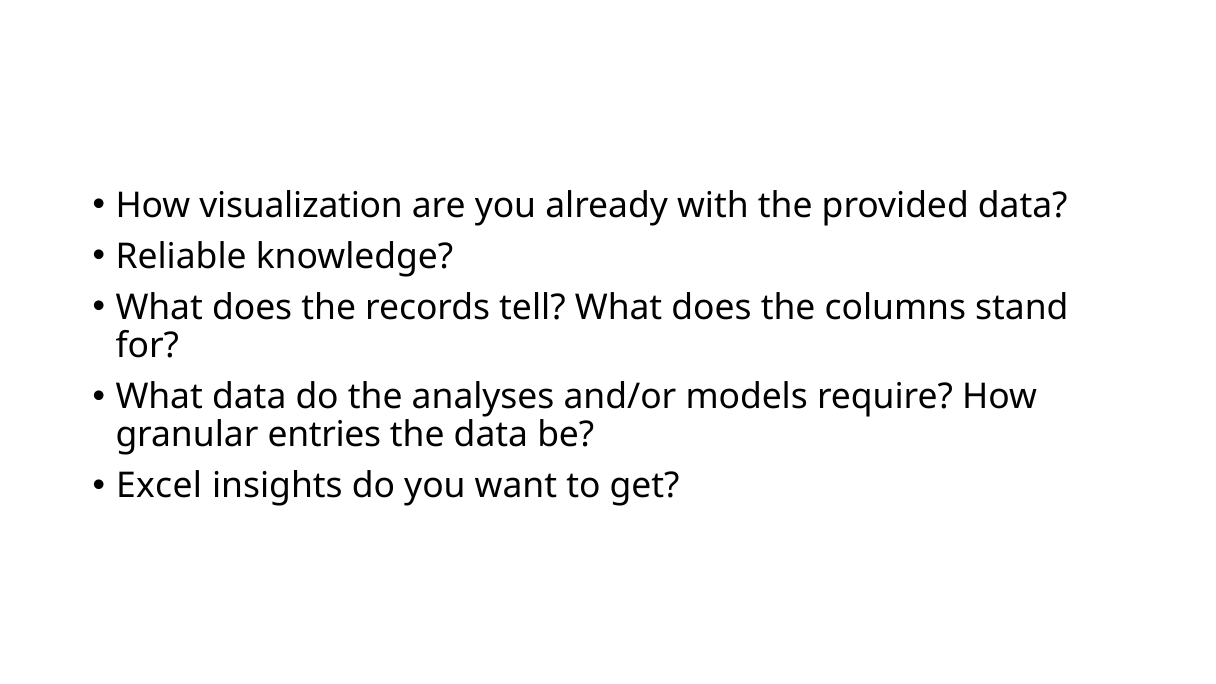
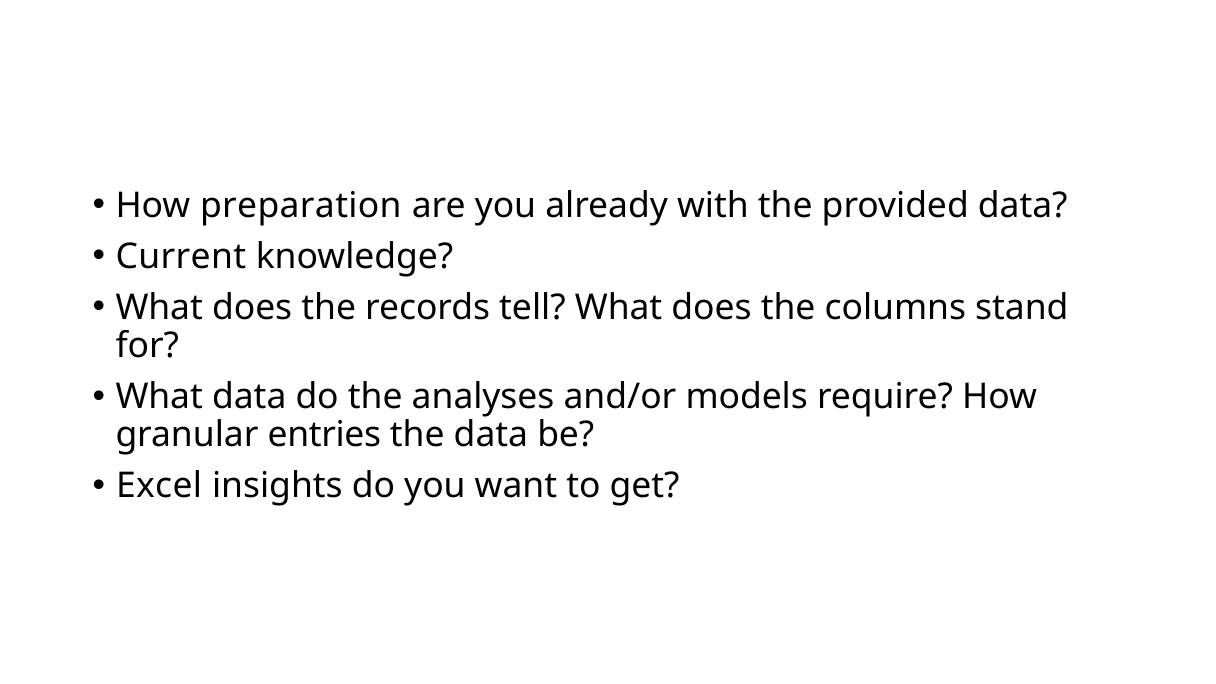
visualization: visualization -> preparation
Reliable: Reliable -> Current
